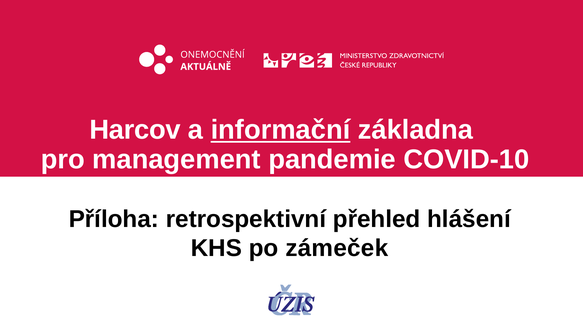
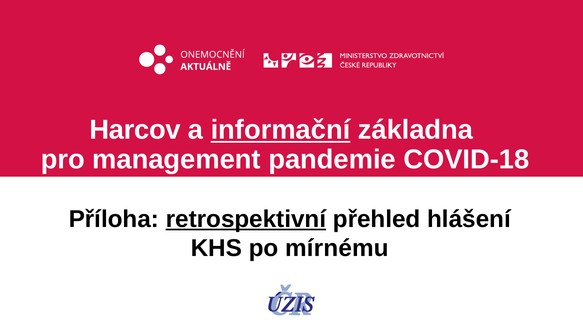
COVID-10: COVID-10 -> COVID-18
retrospektivní underline: none -> present
zámeček: zámeček -> mírnému
